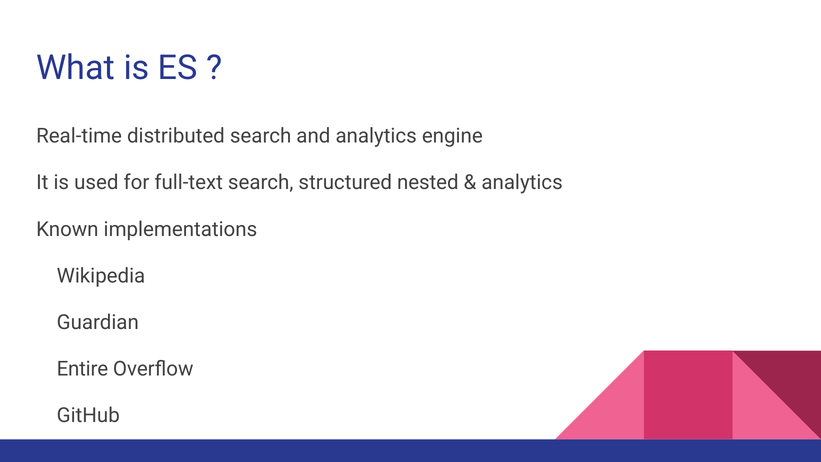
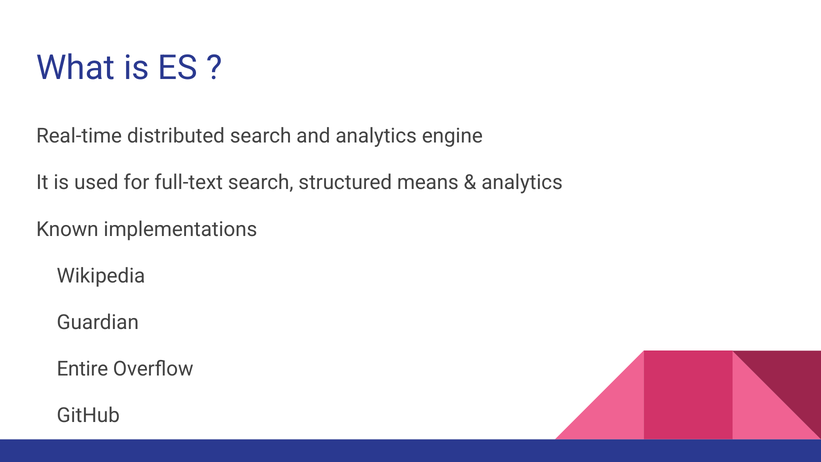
nested: nested -> means
